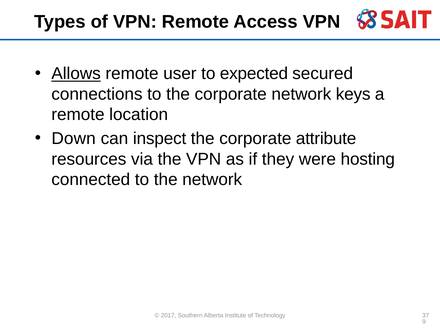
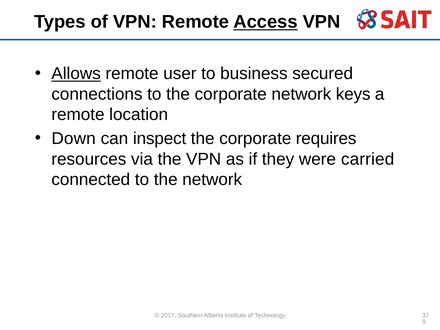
Access underline: none -> present
expected: expected -> business
attribute: attribute -> requires
hosting: hosting -> carried
